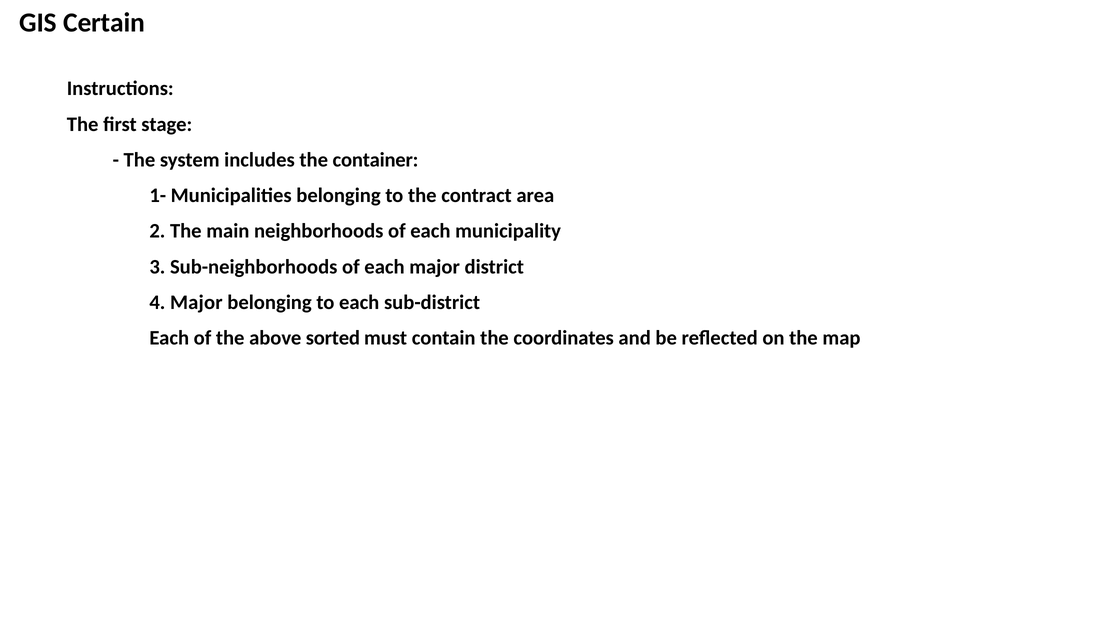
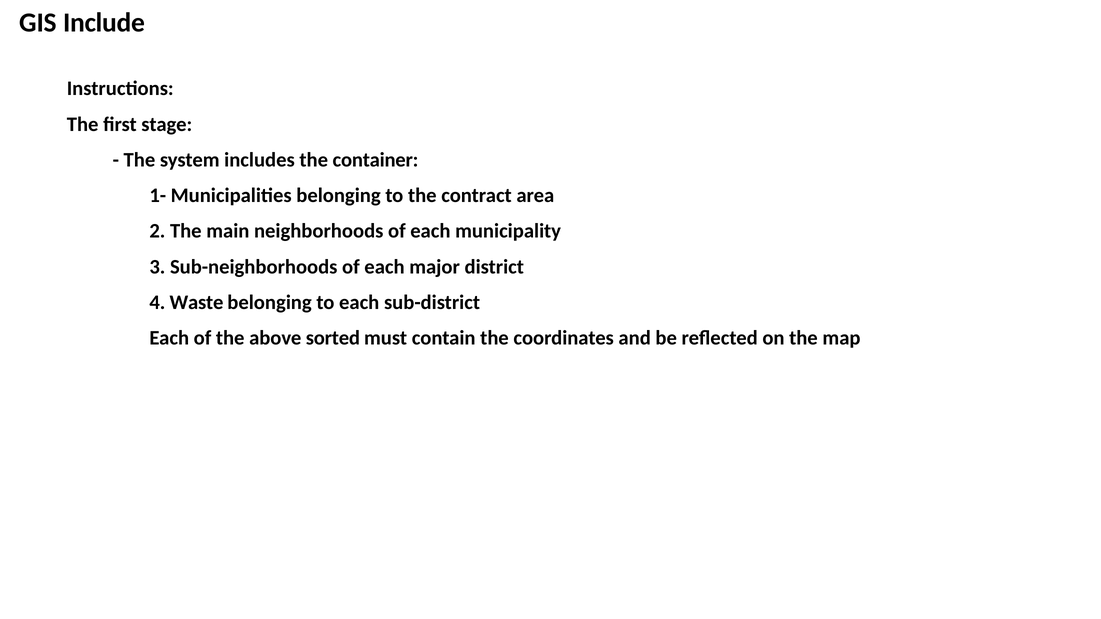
Certain: Certain -> Include
4 Major: Major -> Waste
